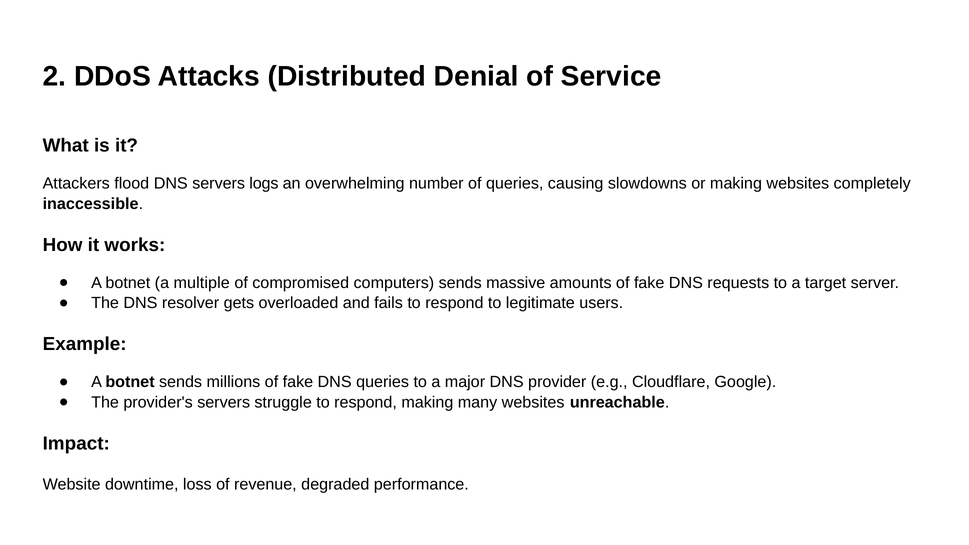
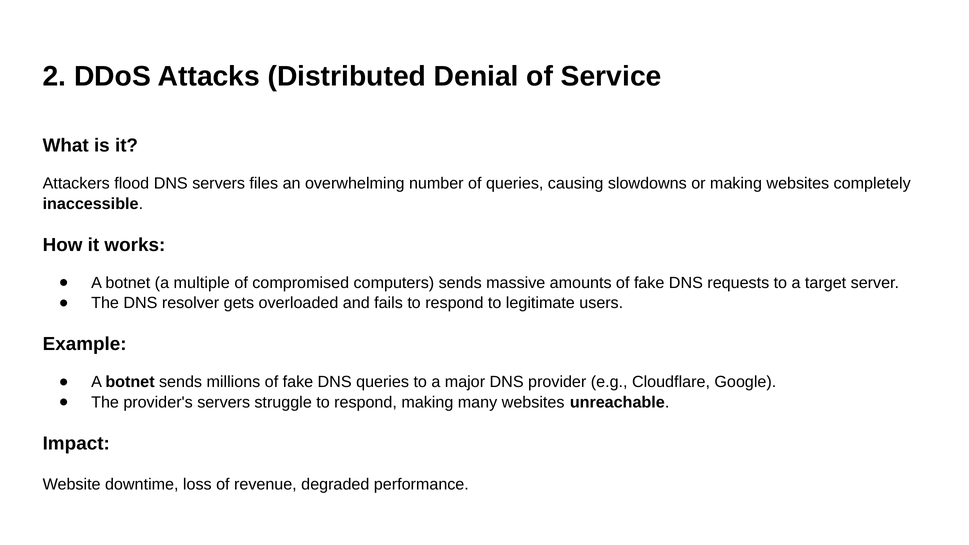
logs: logs -> files
